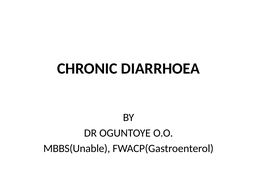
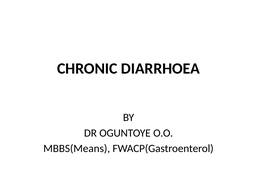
MBBS(Unable: MBBS(Unable -> MBBS(Means
